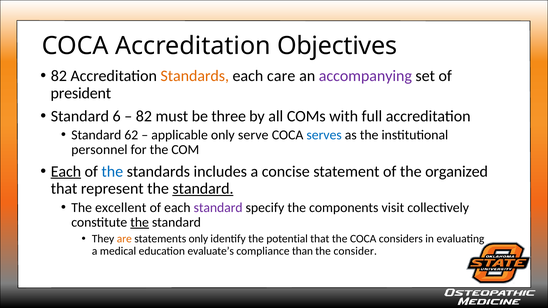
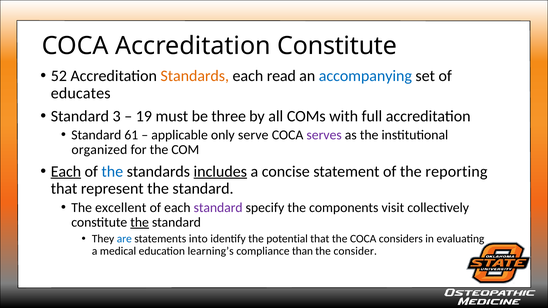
Accreditation Objectives: Objectives -> Constitute
82 at (59, 76): 82 -> 52
care: care -> read
accompanying colour: purple -> blue
president: president -> educates
6: 6 -> 3
82 at (144, 116): 82 -> 19
62: 62 -> 61
serves colour: blue -> purple
personnel: personnel -> organized
includes underline: none -> present
organized: organized -> reporting
standard at (203, 189) underline: present -> none
are colour: orange -> blue
statements only: only -> into
evaluate’s: evaluate’s -> learning’s
